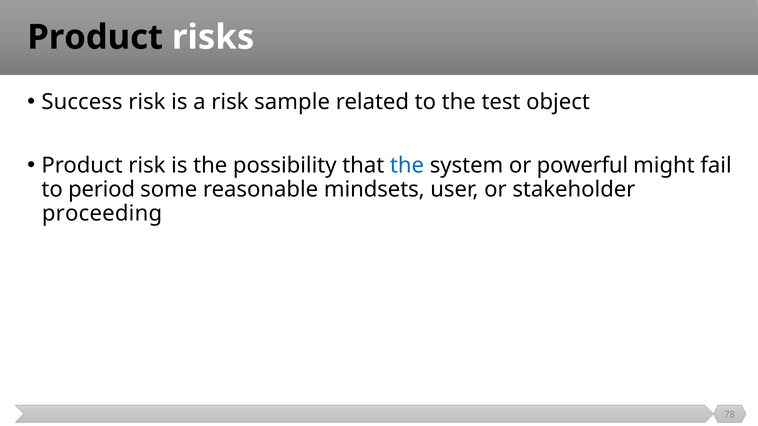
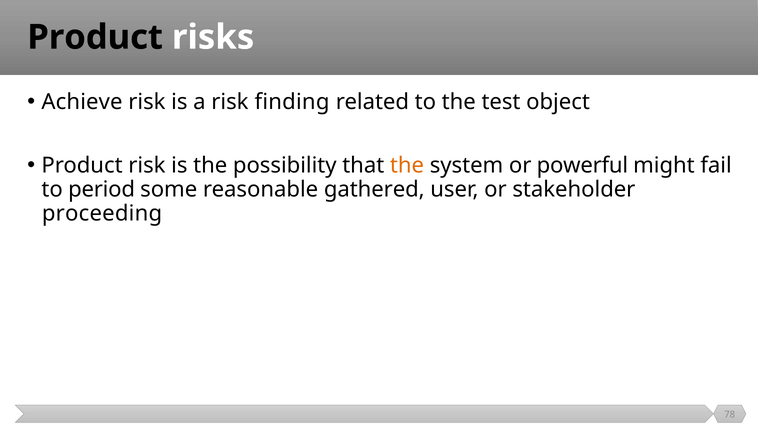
Success: Success -> Achieve
sample: sample -> finding
the at (407, 166) colour: blue -> orange
mindsets: mindsets -> gathered
